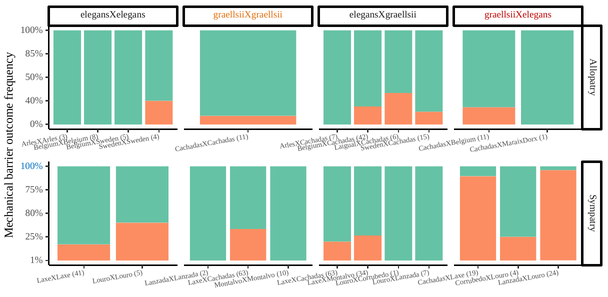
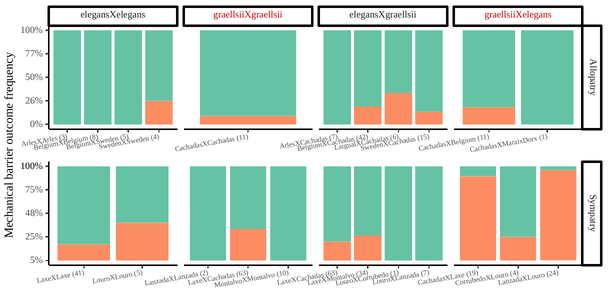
graellsiiXgraellsii colour: orange -> red
85%: 85% -> 77%
40%: 40% -> 26%
100% at (32, 166) colour: blue -> black
80%: 80% -> 48%
1%: 1% -> 5%
